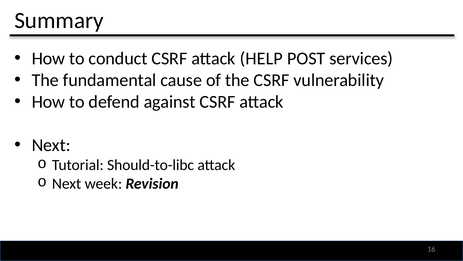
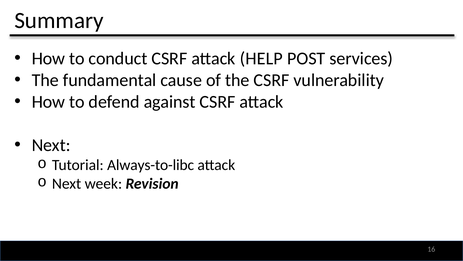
Should-to-libc: Should-to-libc -> Always-to-libc
